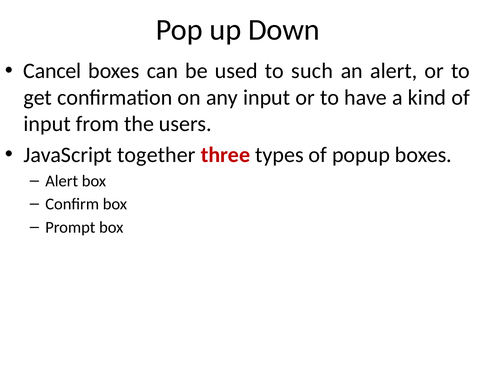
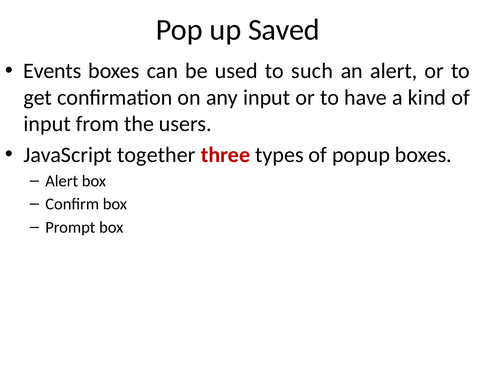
Down: Down -> Saved
Cancel: Cancel -> Events
